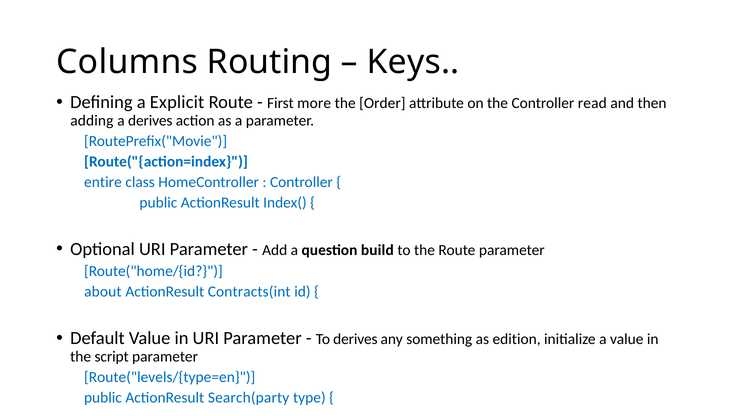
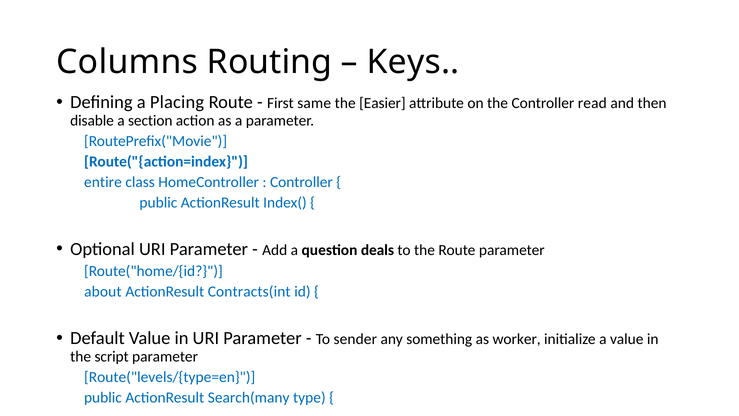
Explicit: Explicit -> Placing
more: more -> same
Order: Order -> Easier
adding: adding -> disable
a derives: derives -> section
build: build -> deals
To derives: derives -> sender
edition: edition -> worker
Search(party: Search(party -> Search(many
